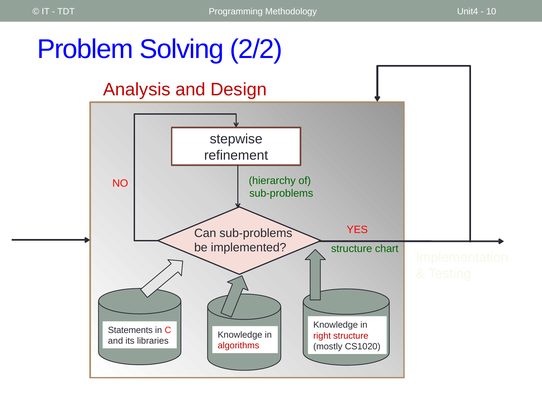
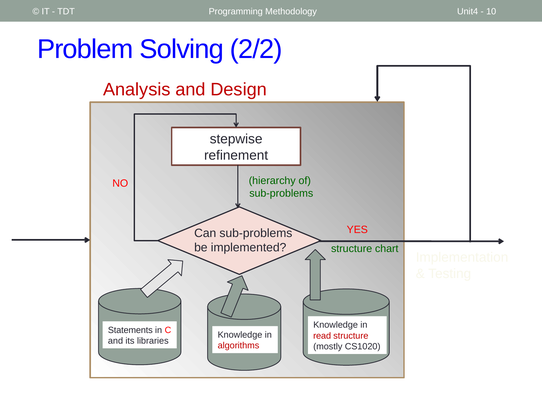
right: right -> read
